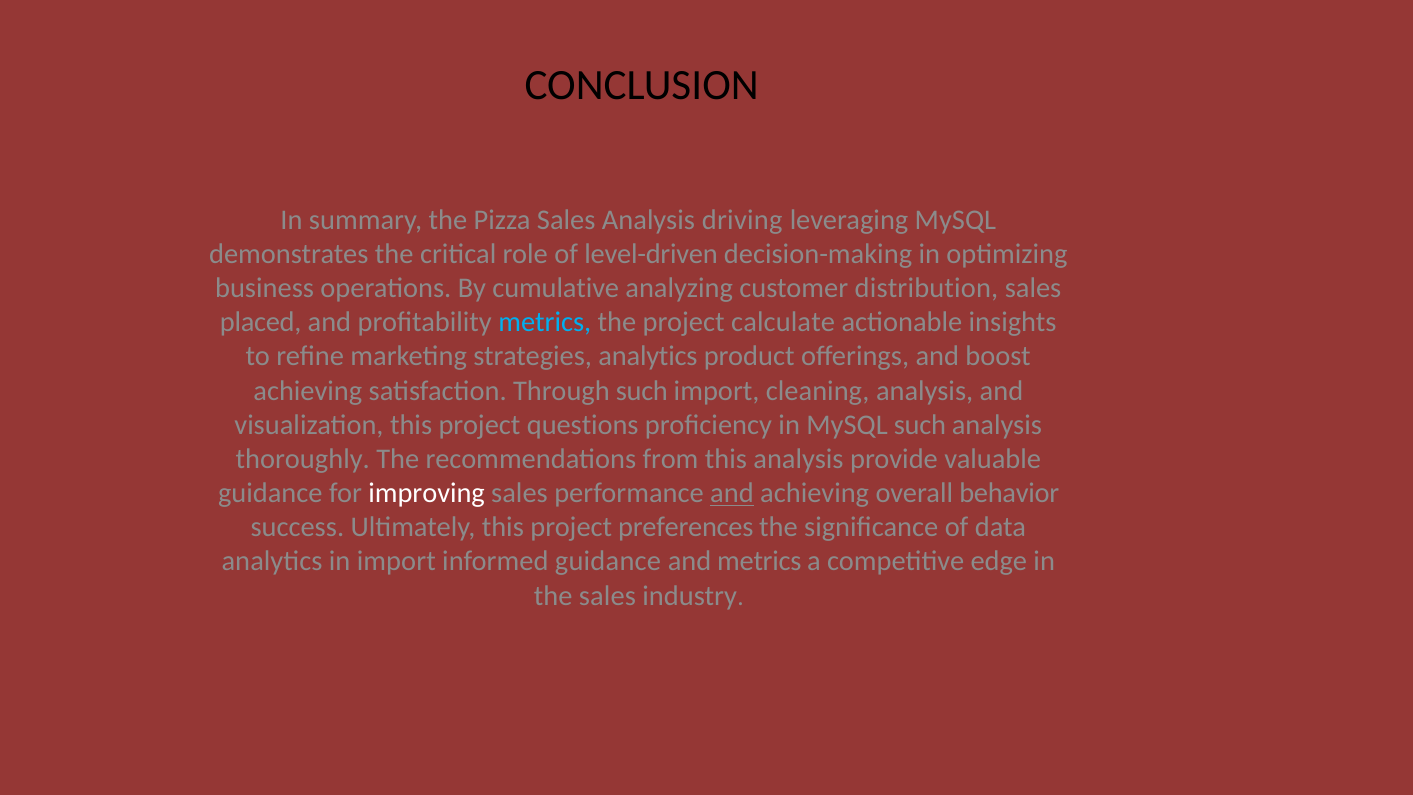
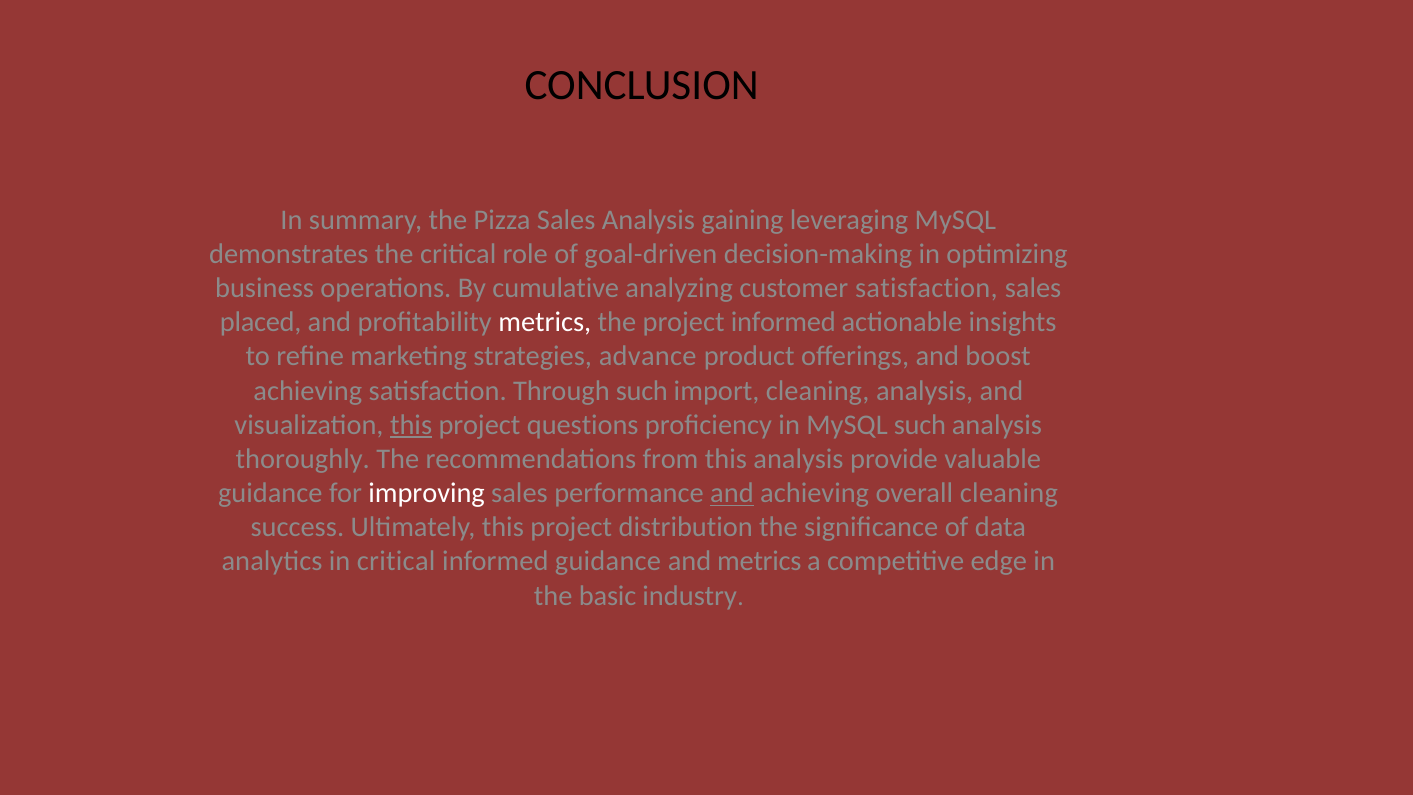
driving: driving -> gaining
level-driven: level-driven -> goal-driven
customer distribution: distribution -> satisfaction
metrics at (545, 322) colour: light blue -> white
project calculate: calculate -> informed
strategies analytics: analytics -> advance
this at (411, 425) underline: none -> present
overall behavior: behavior -> cleaning
preferences: preferences -> distribution
in import: import -> critical
the sales: sales -> basic
